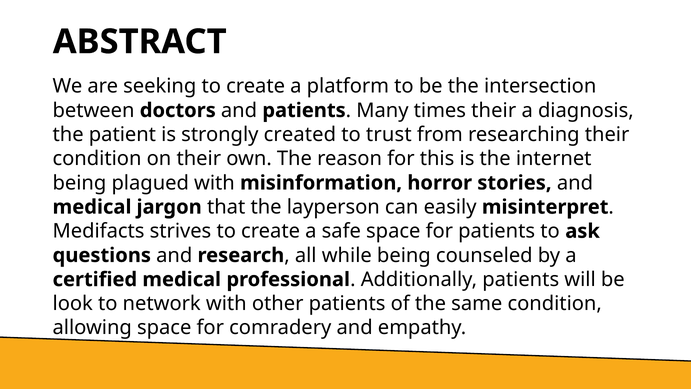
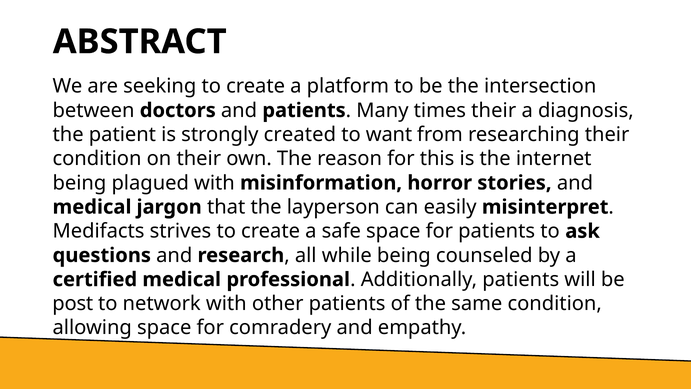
trust: trust -> want
look: look -> post
